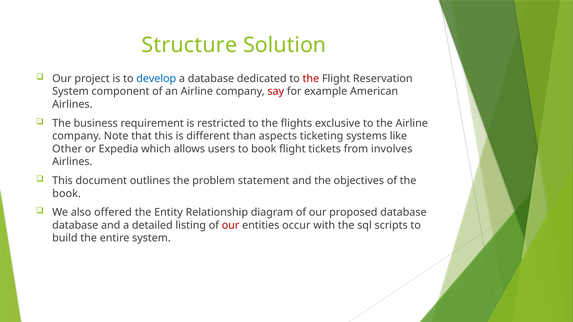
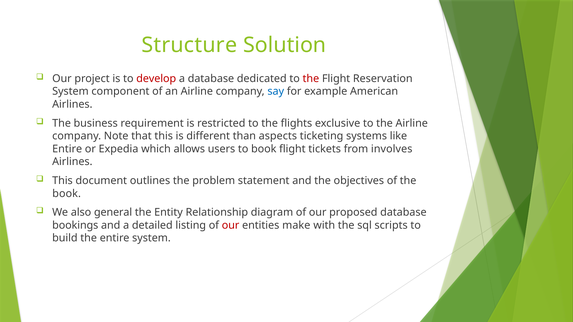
develop colour: blue -> red
say colour: red -> blue
Other at (67, 149): Other -> Entire
offered: offered -> general
database at (75, 225): database -> bookings
occur: occur -> make
